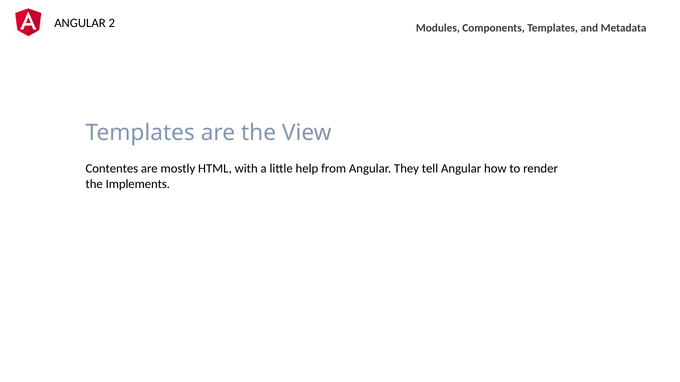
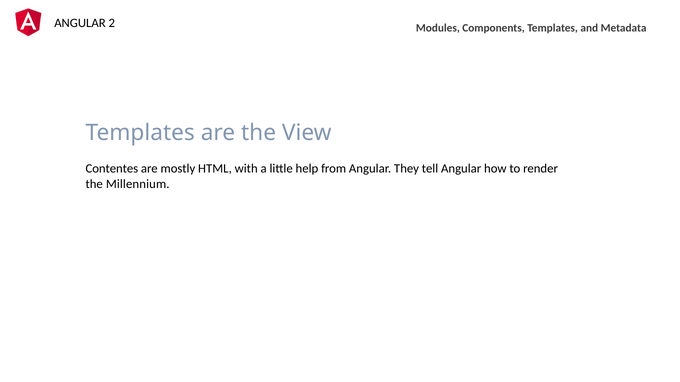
Implements: Implements -> Millennium
